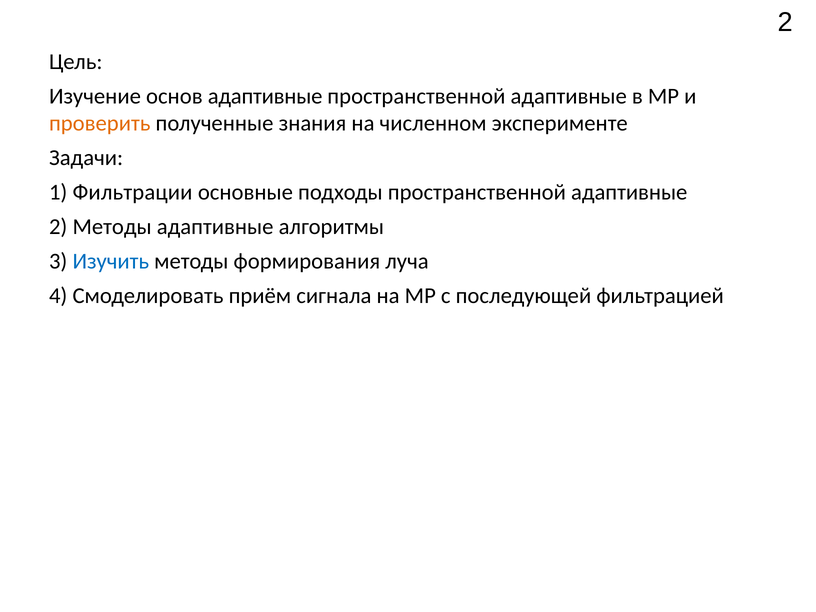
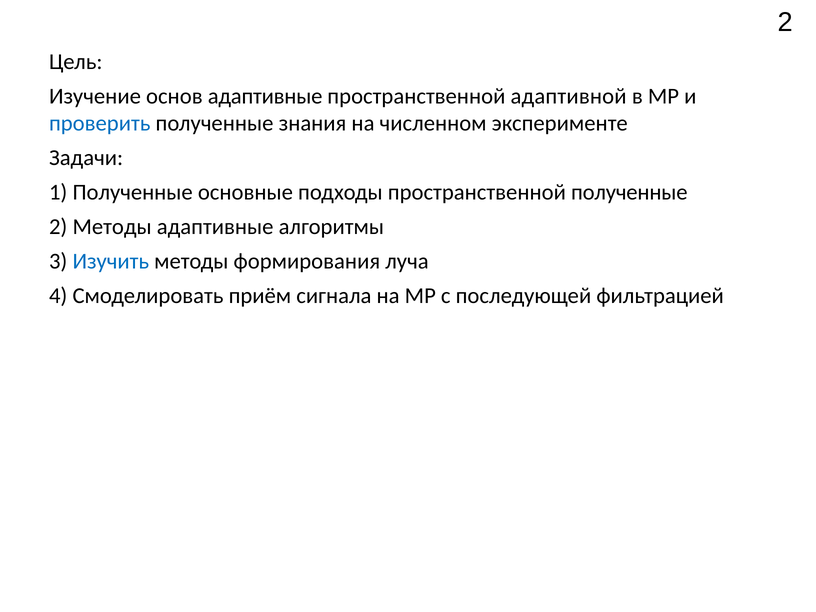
адаптивные at (569, 96): адаптивные -> адаптивной
проверить colour: orange -> blue
1 Фильтрации: Фильтрации -> Полученные
подходы пространственной адаптивные: адаптивные -> полученные
